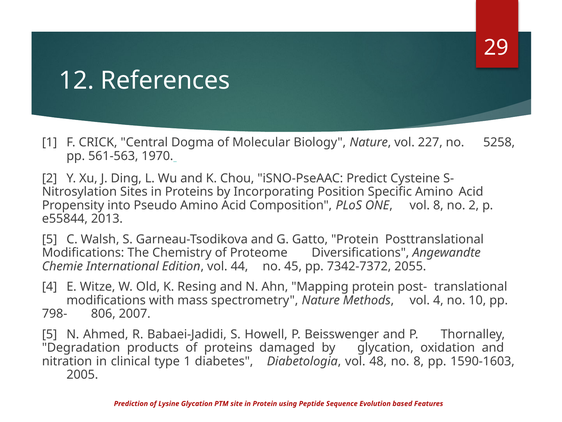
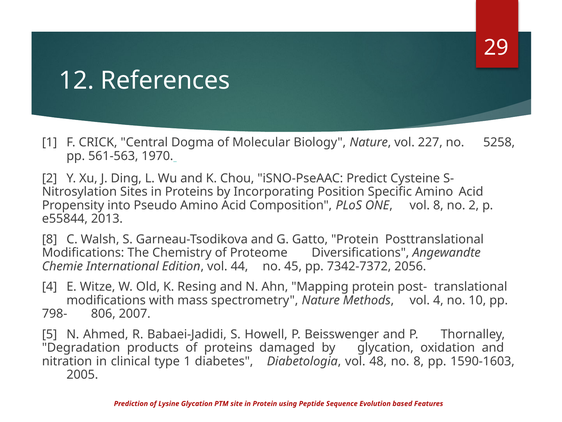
5 at (50, 239): 5 -> 8
2055: 2055 -> 2056
